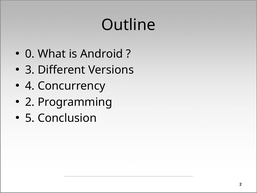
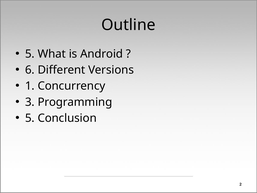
0 at (30, 54): 0 -> 5
3: 3 -> 6
4: 4 -> 1
2 at (30, 102): 2 -> 3
